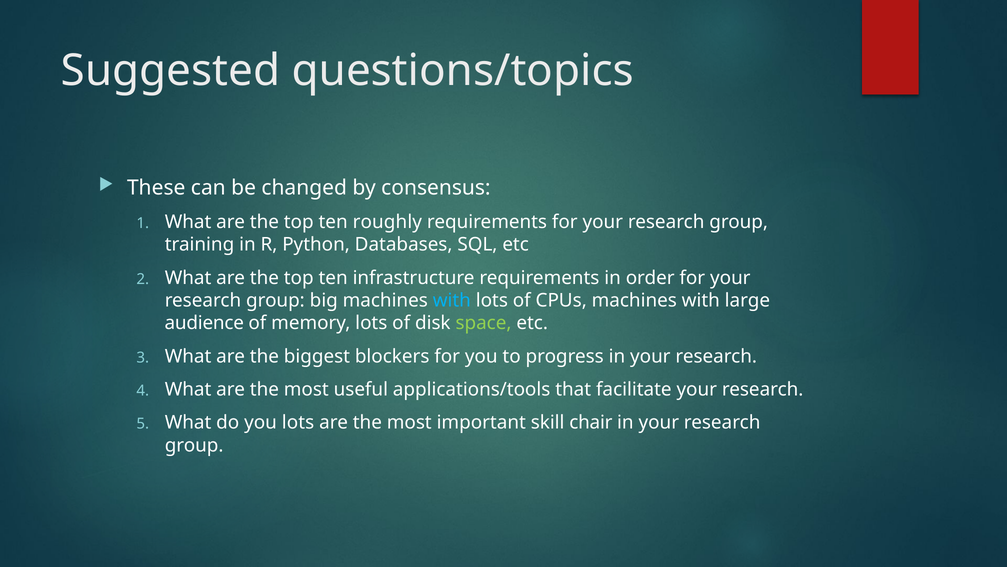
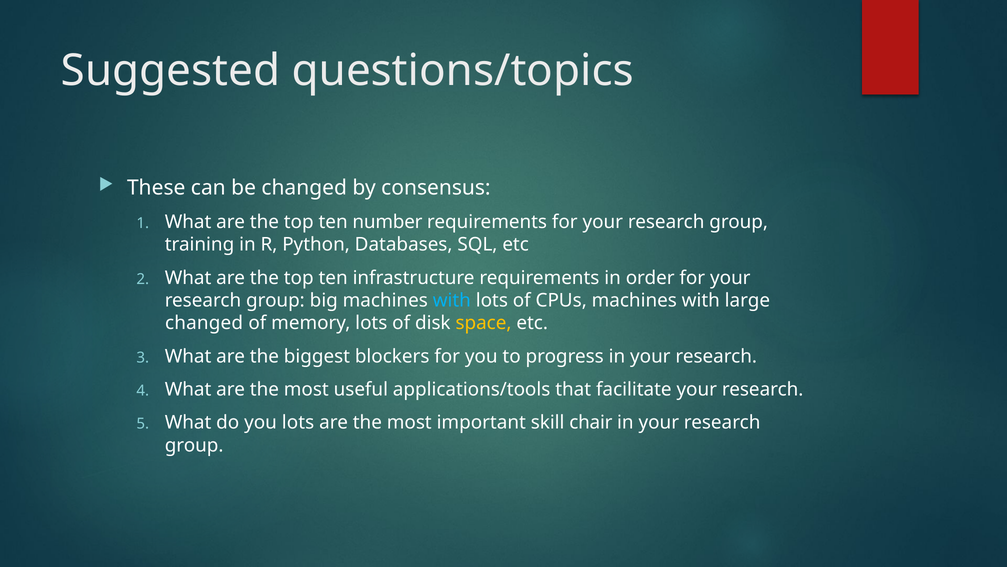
roughly: roughly -> number
audience at (204, 323): audience -> changed
space colour: light green -> yellow
